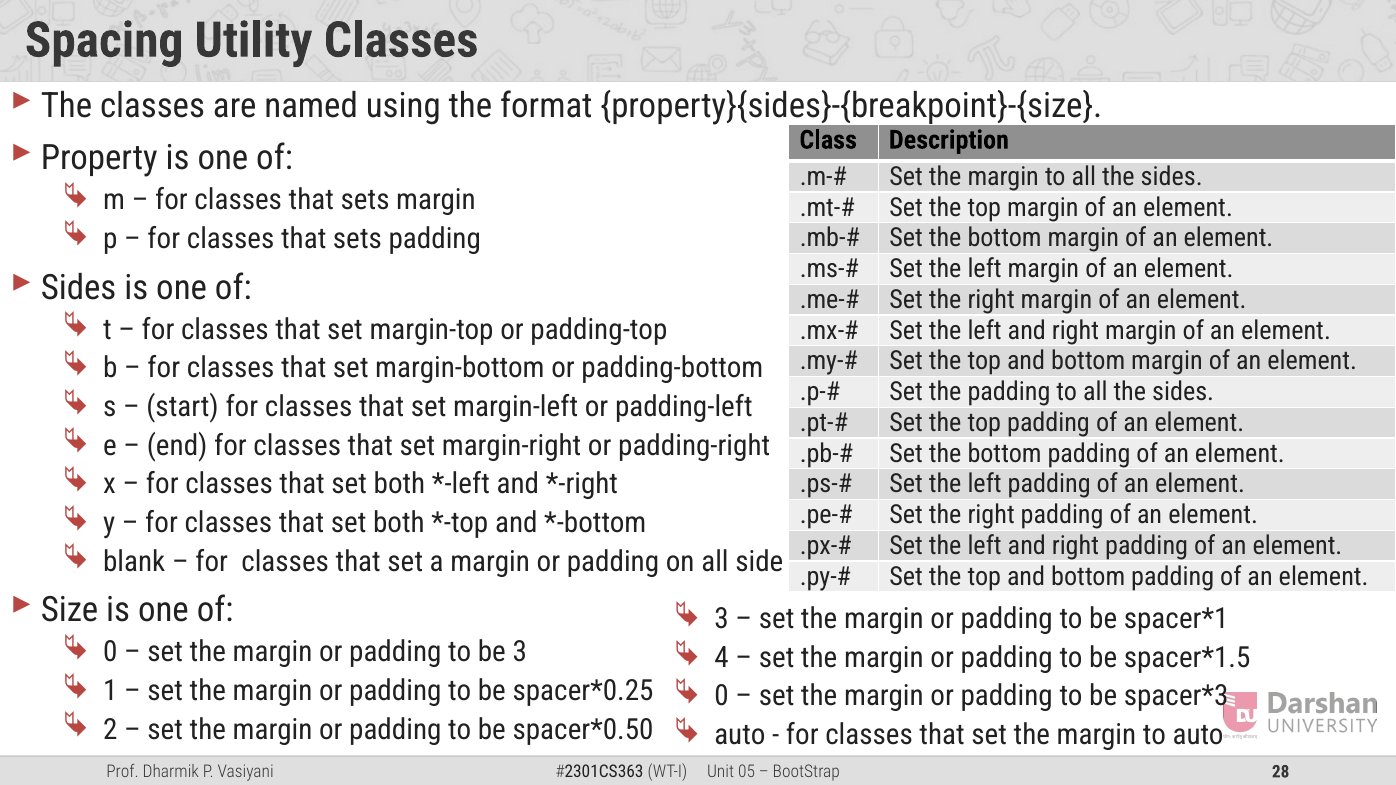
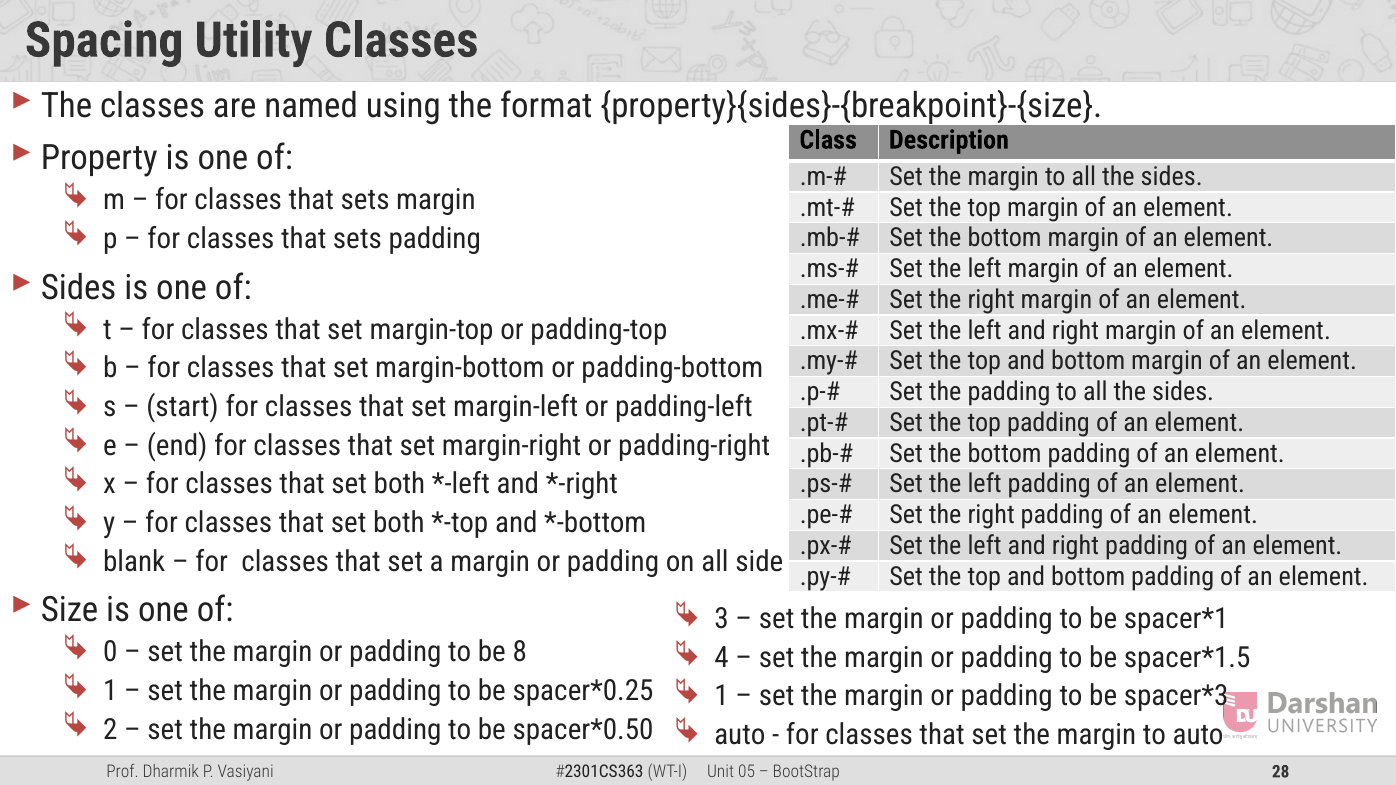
be 3: 3 -> 8
0 at (722, 697): 0 -> 1
